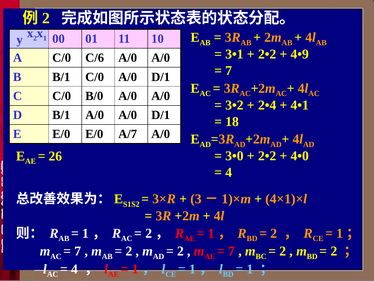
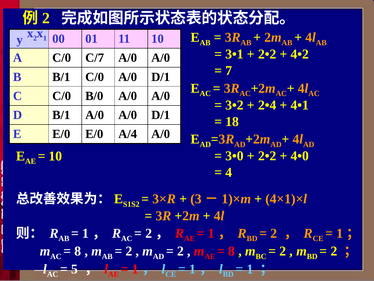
4•9: 4•9 -> 4•2
C/6: C/6 -> C/7
A/7: A/7 -> A/4
26 at (55, 156): 26 -> 10
7 at (78, 251): 7 -> 8
7 at (232, 251): 7 -> 8
4 at (74, 269): 4 -> 5
